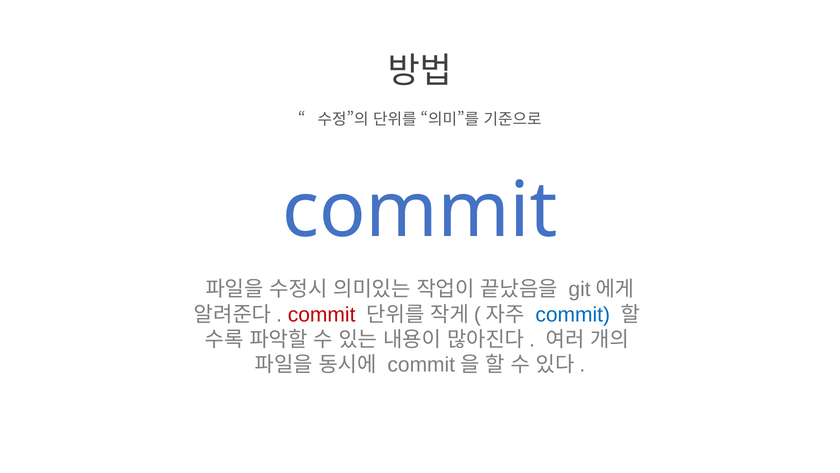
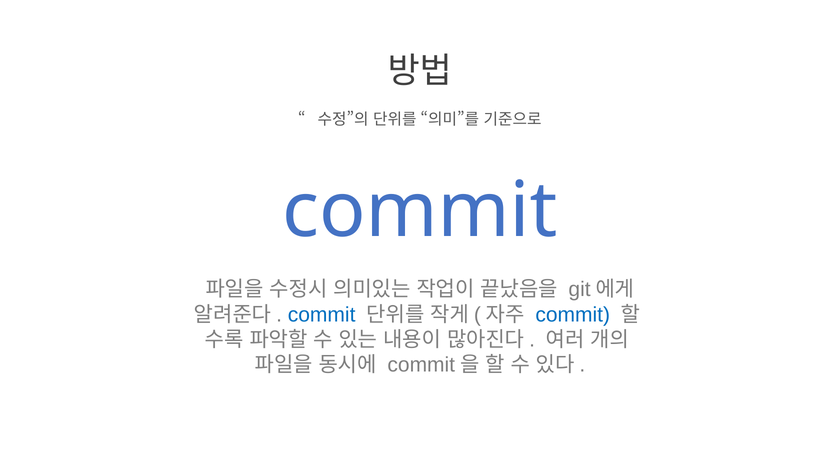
commit at (322, 314) colour: red -> blue
